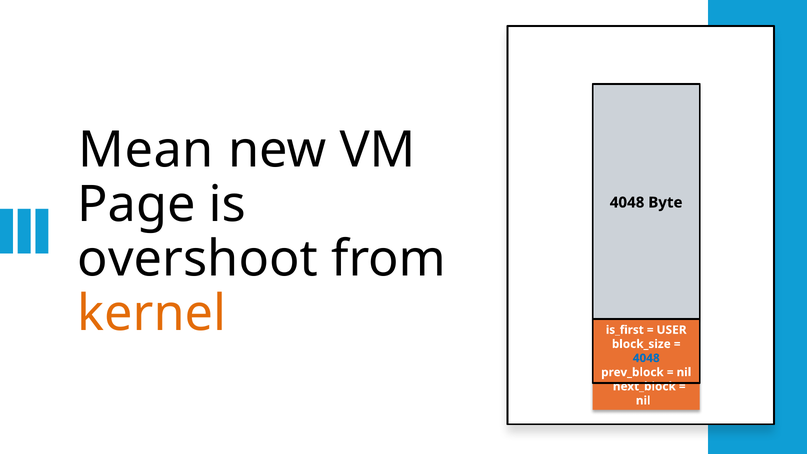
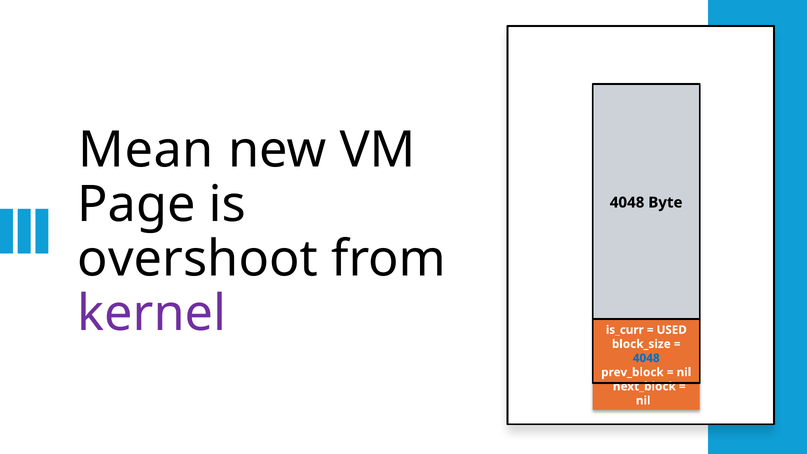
kernel colour: orange -> purple
is_first: is_first -> is_curr
USER: USER -> USED
